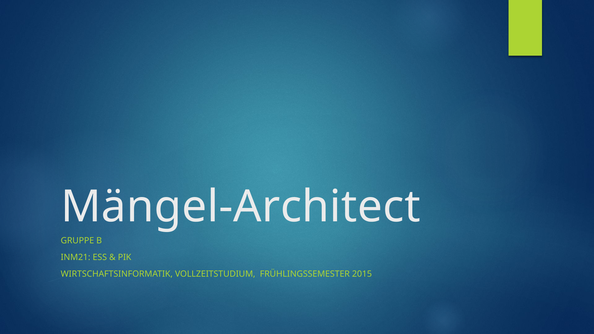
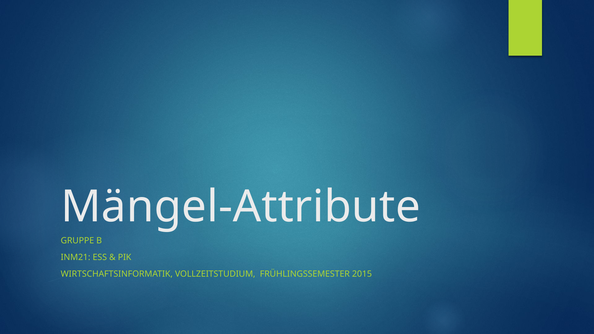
Mängel-Architect: Mängel-Architect -> Mängel-Attribute
